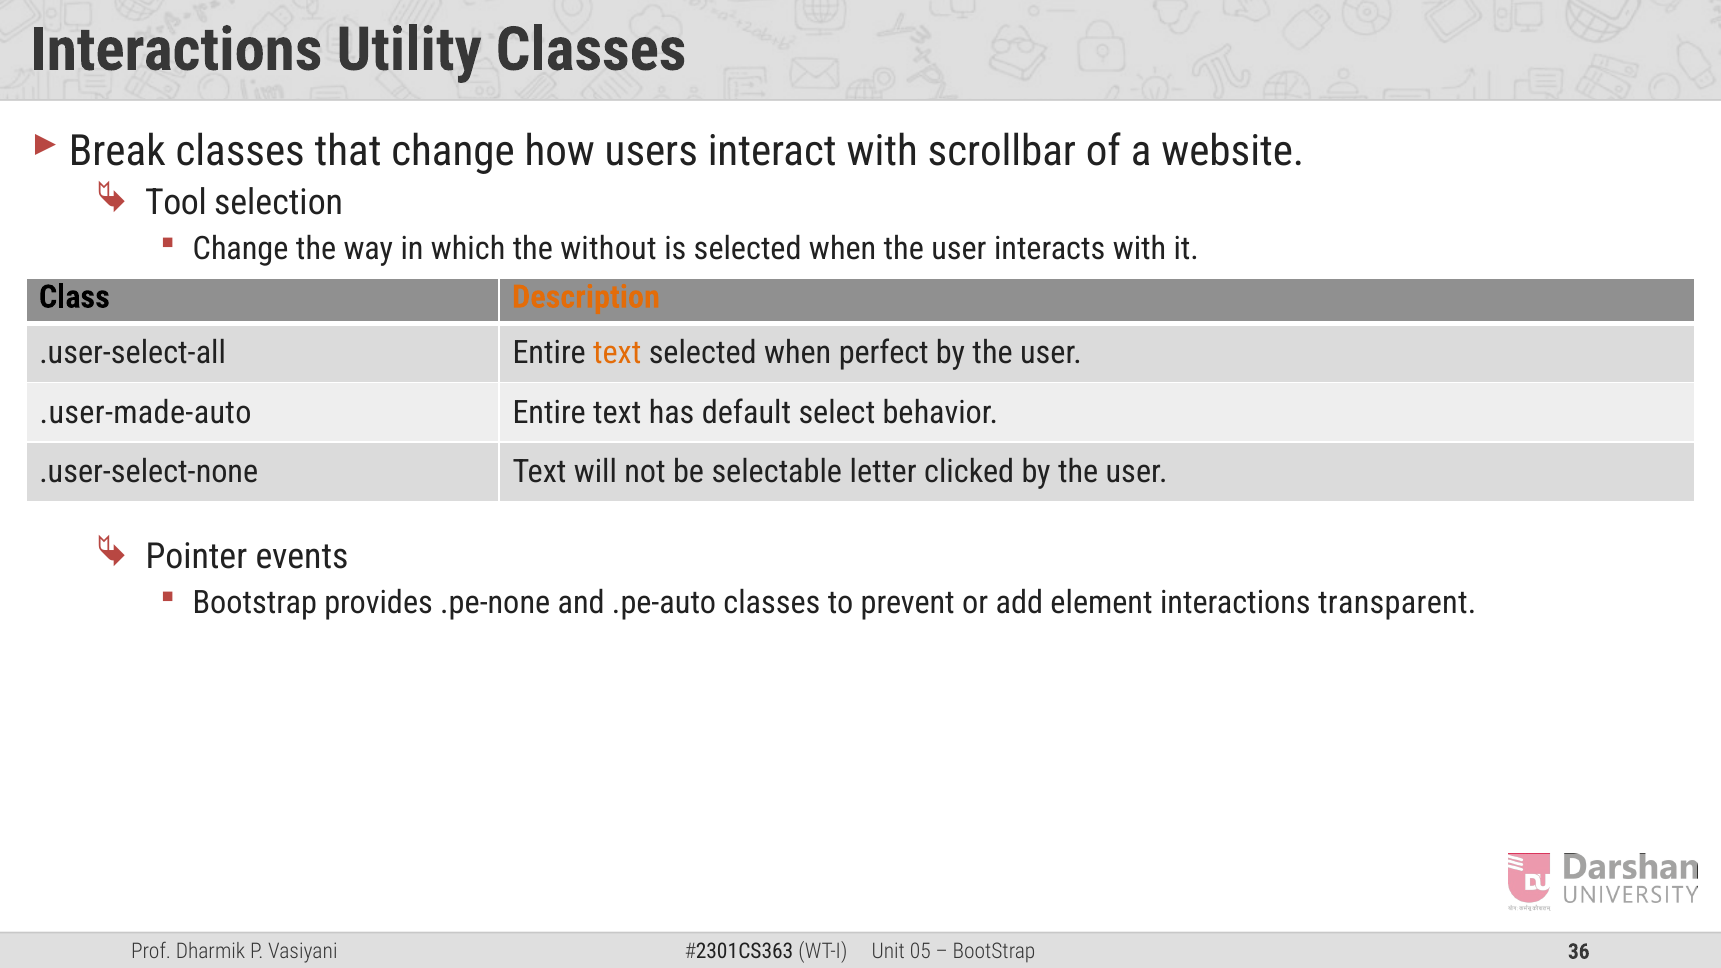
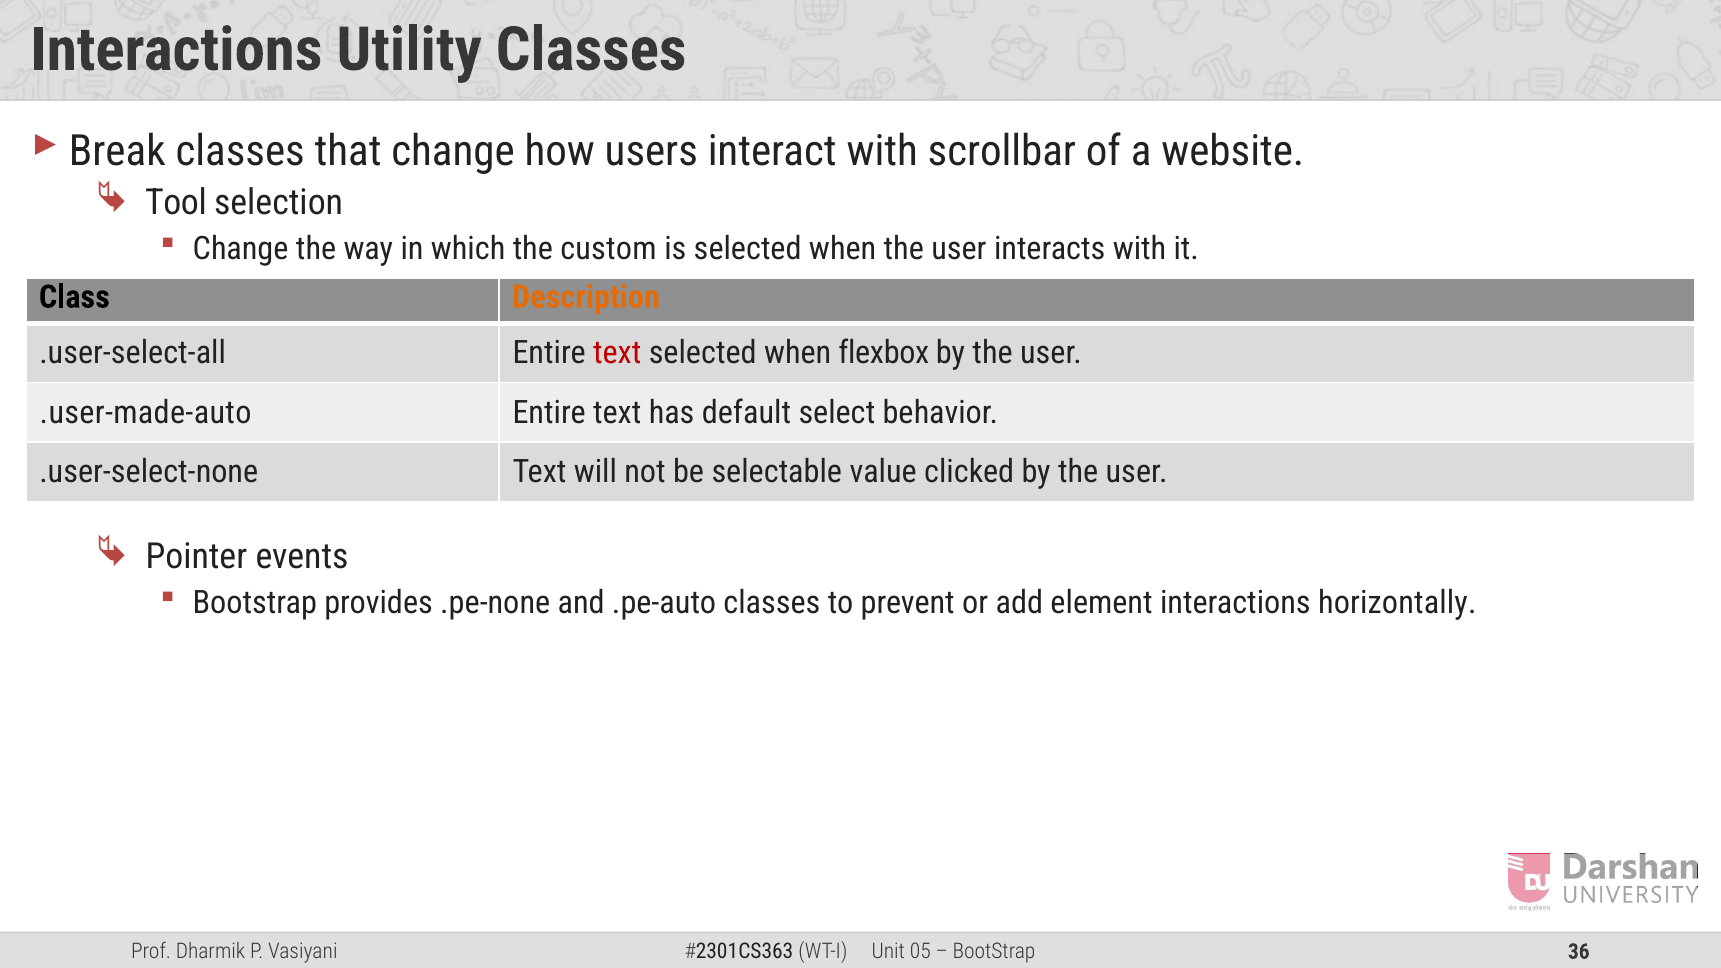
without: without -> custom
text at (617, 353) colour: orange -> red
perfect: perfect -> flexbox
letter: letter -> value
transparent: transparent -> horizontally
